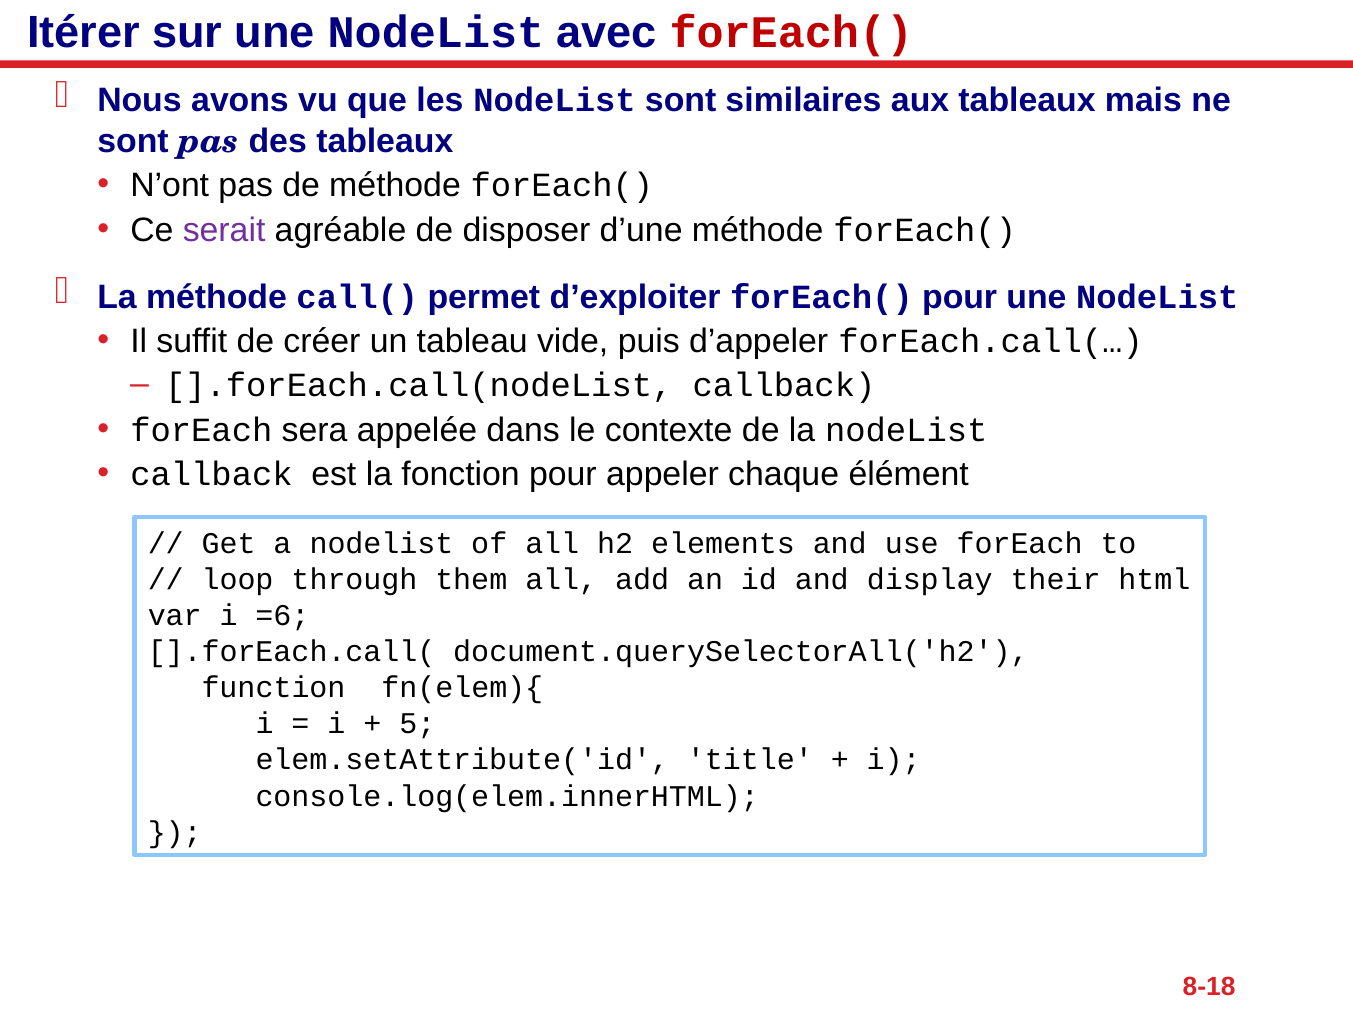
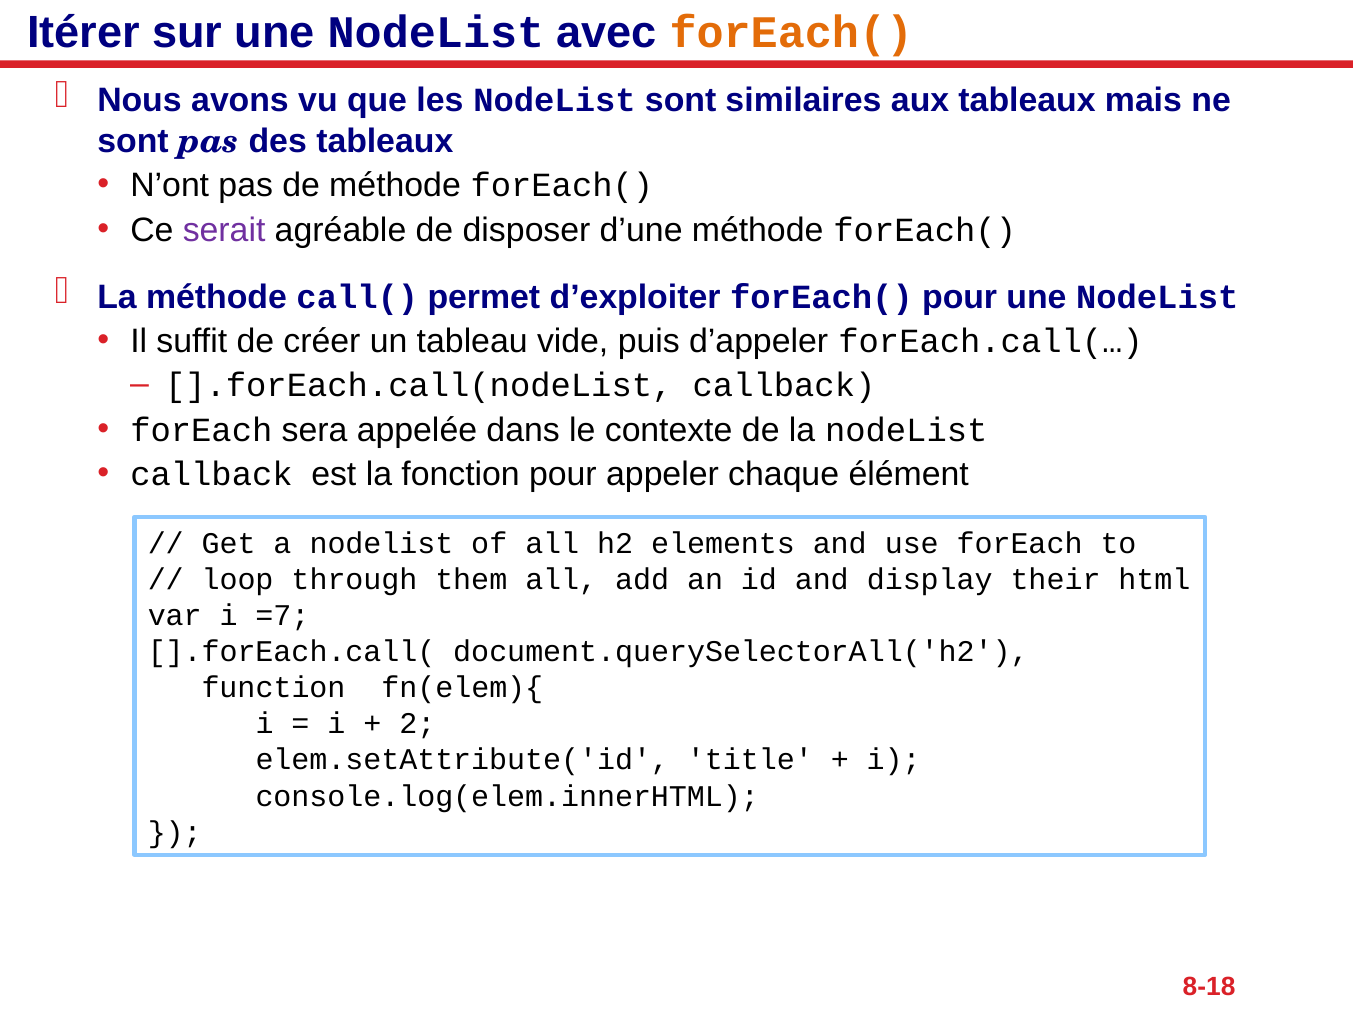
forEach( at (791, 33) colour: red -> orange
=6: =6 -> =7
5: 5 -> 2
